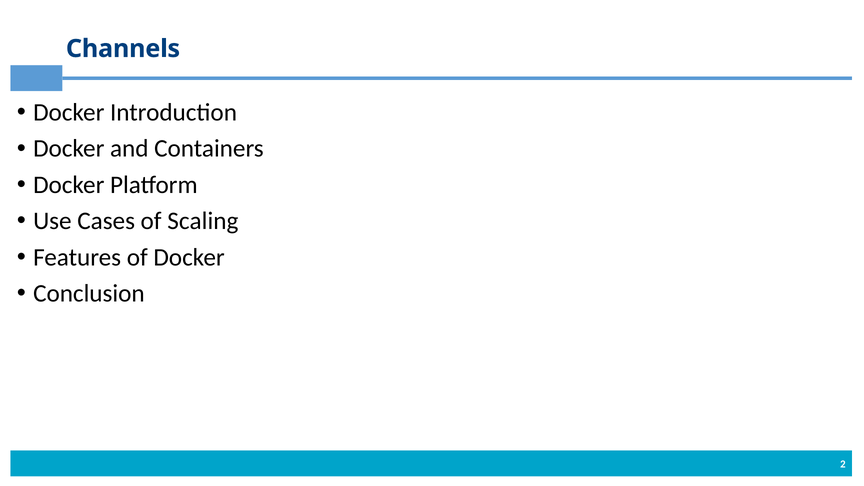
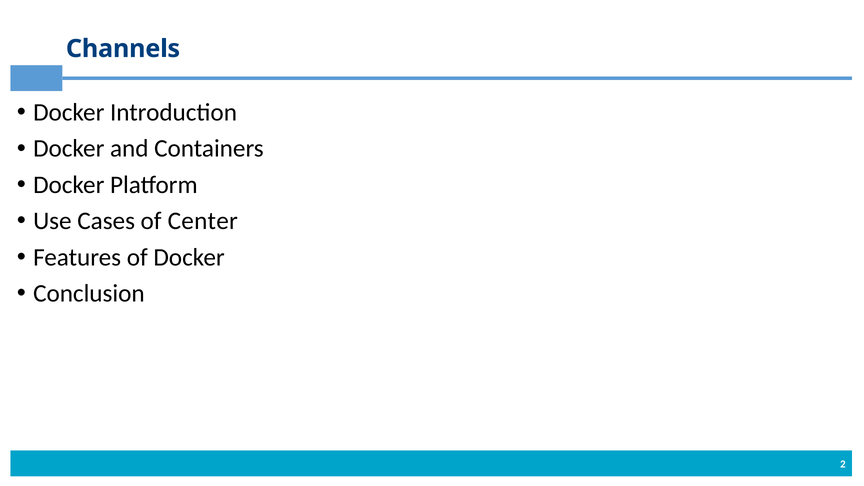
Scaling: Scaling -> Center
